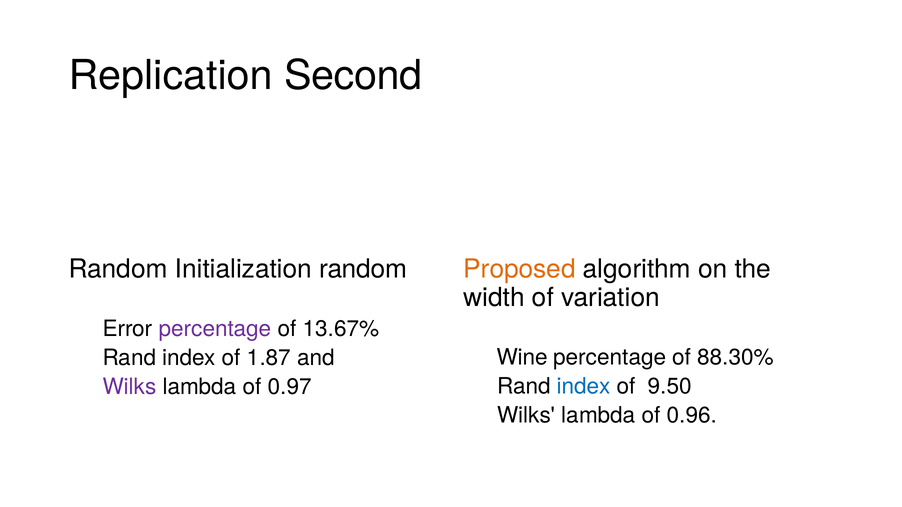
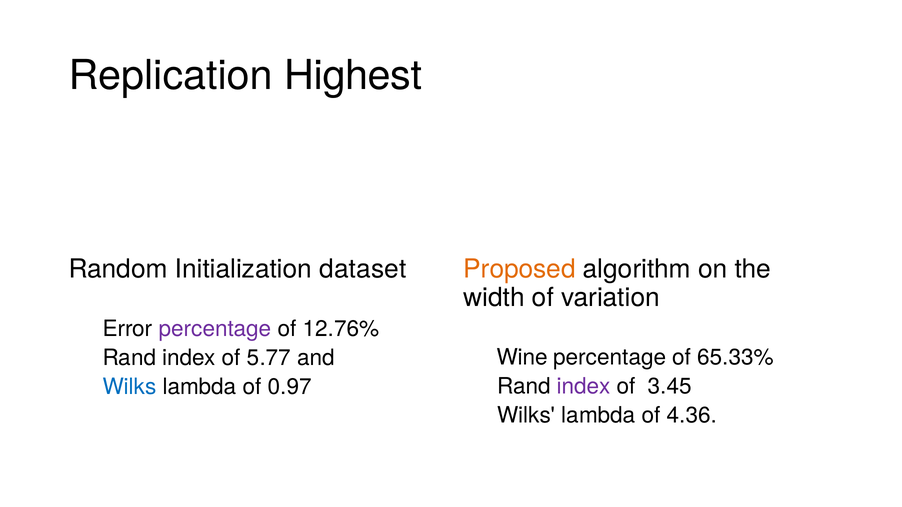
Second: Second -> Highest
Initialization random: random -> dataset
13.67%: 13.67% -> 12.76%
88.30%: 88.30% -> 65.33%
1.87: 1.87 -> 5.77
index at (584, 387) colour: blue -> purple
9.50: 9.50 -> 3.45
Wilks at (129, 387) colour: purple -> blue
0.96: 0.96 -> 4.36
